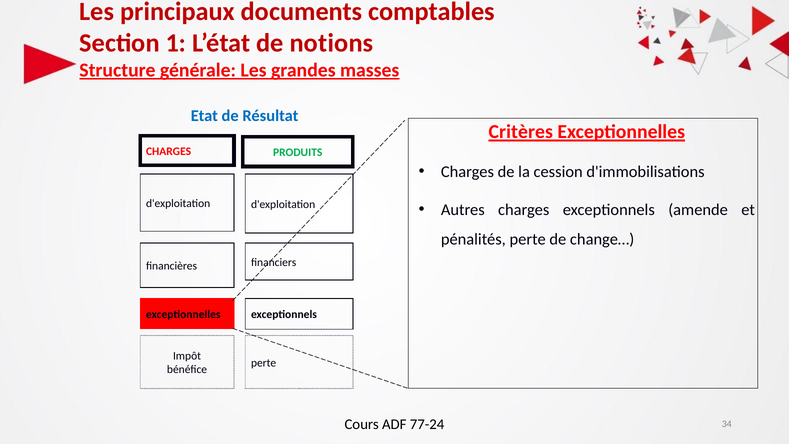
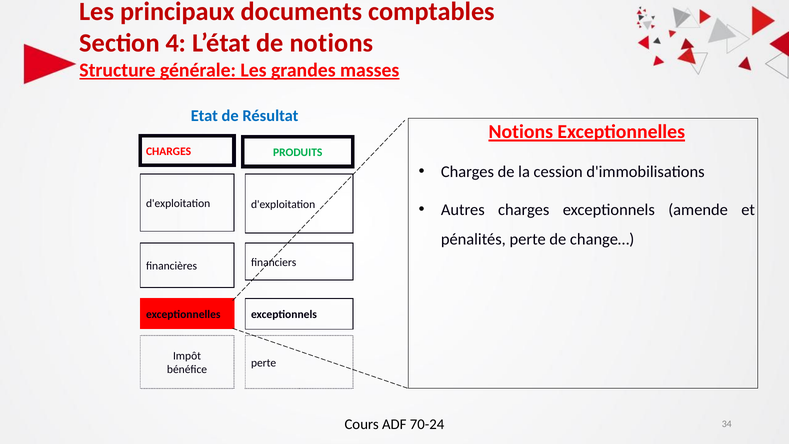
1: 1 -> 4
Critères at (521, 132): Critères -> Notions
77-24: 77-24 -> 70-24
